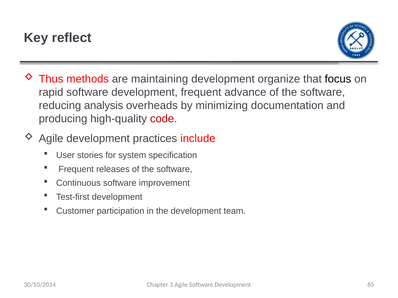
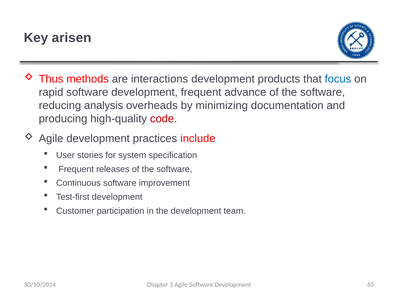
reflect: reflect -> arisen
maintaining: maintaining -> interactions
organize: organize -> products
focus colour: black -> blue
